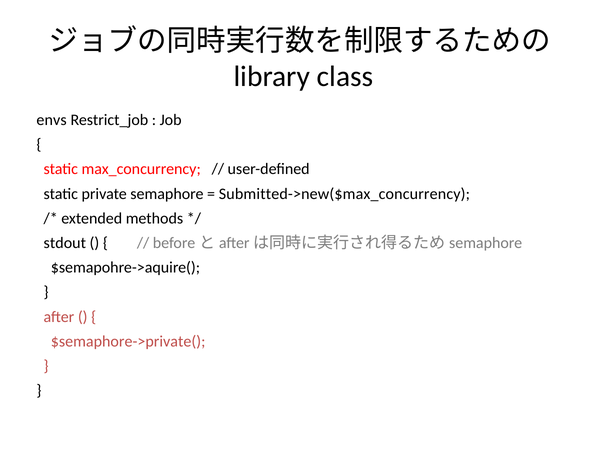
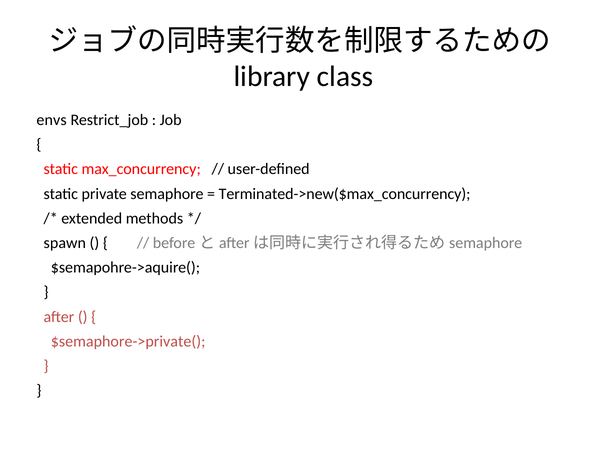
Submitted->new($max_concurrency: Submitted->new($max_concurrency -> Terminated->new($max_concurrency
stdout: stdout -> spawn
